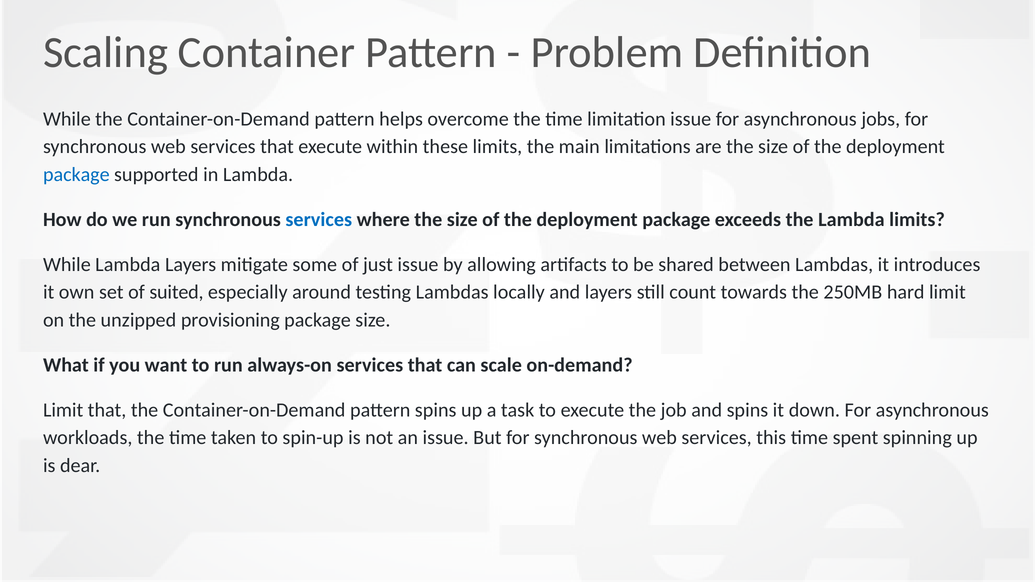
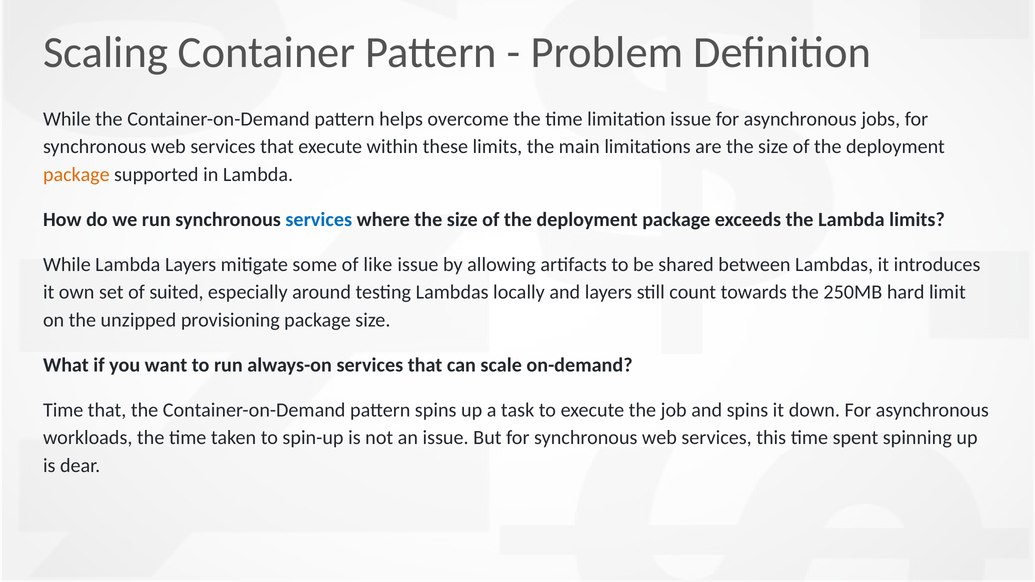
package at (76, 175) colour: blue -> orange
just: just -> like
Limit at (63, 410): Limit -> Time
